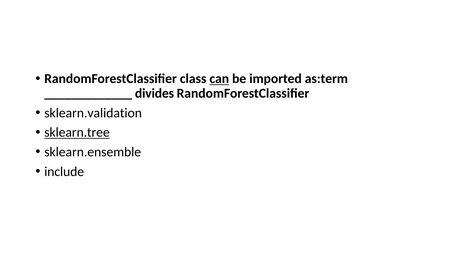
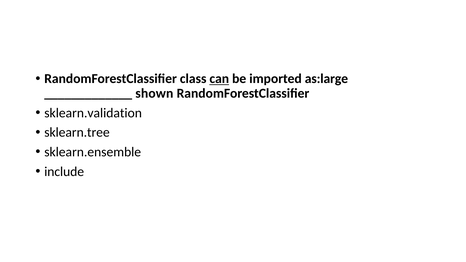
as:term: as:term -> as:large
divides: divides -> shown
sklearn.tree underline: present -> none
